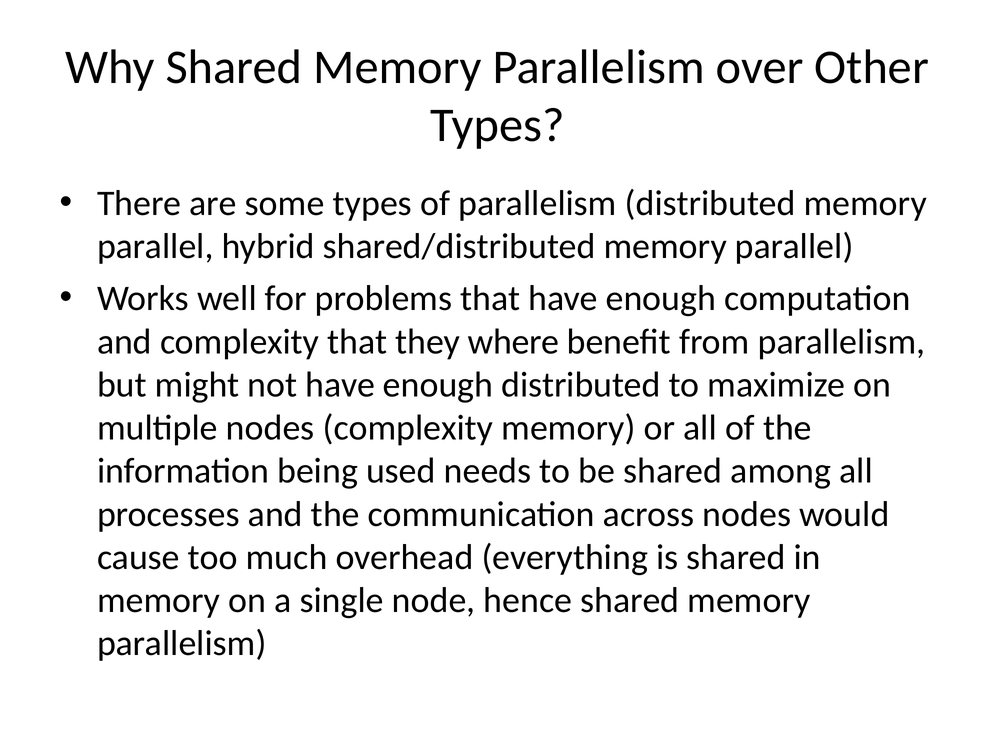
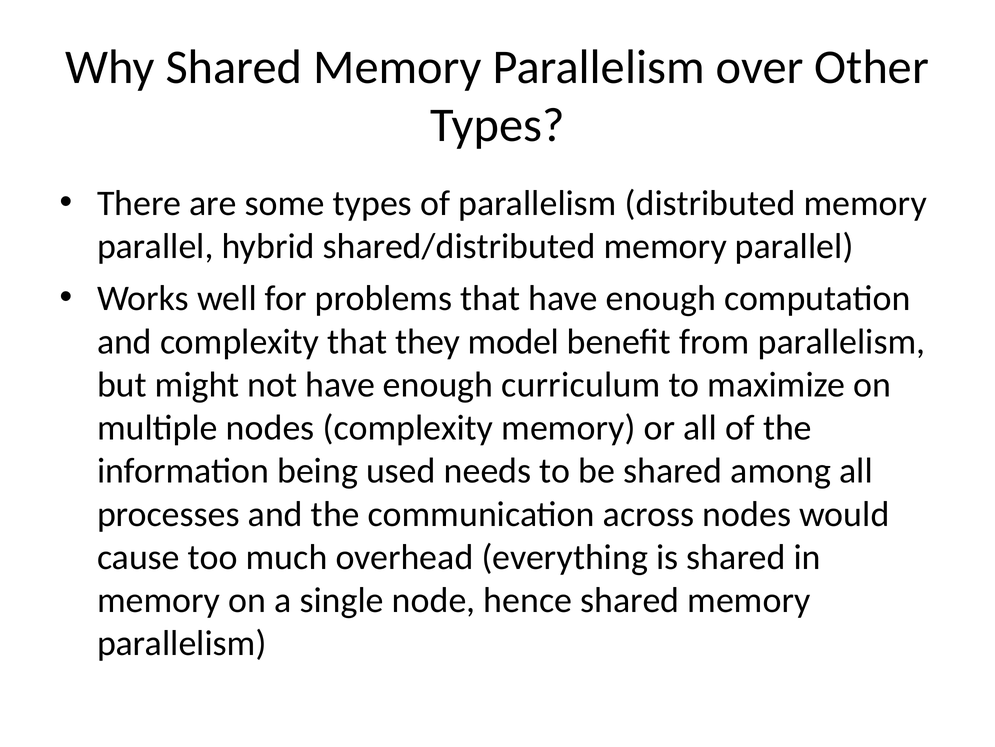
where: where -> model
enough distributed: distributed -> curriculum
